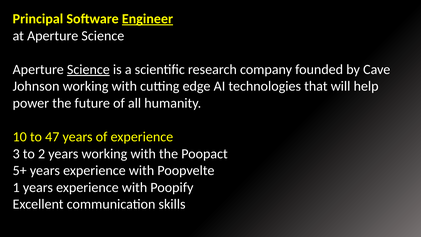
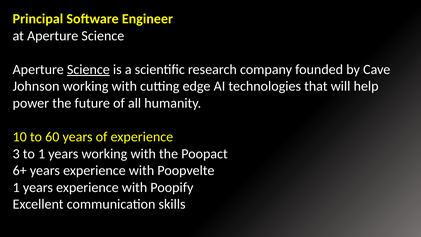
Engineer underline: present -> none
47: 47 -> 60
to 2: 2 -> 1
5+: 5+ -> 6+
